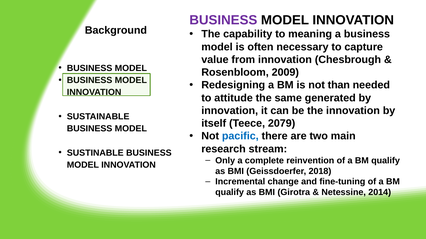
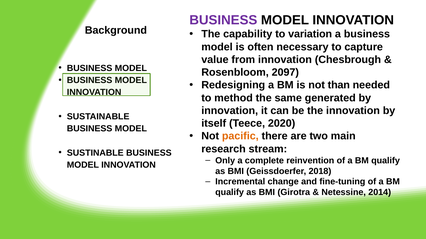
meaning: meaning -> variation
2009: 2009 -> 2097
attitude: attitude -> method
2079: 2079 -> 2020
pacific colour: blue -> orange
